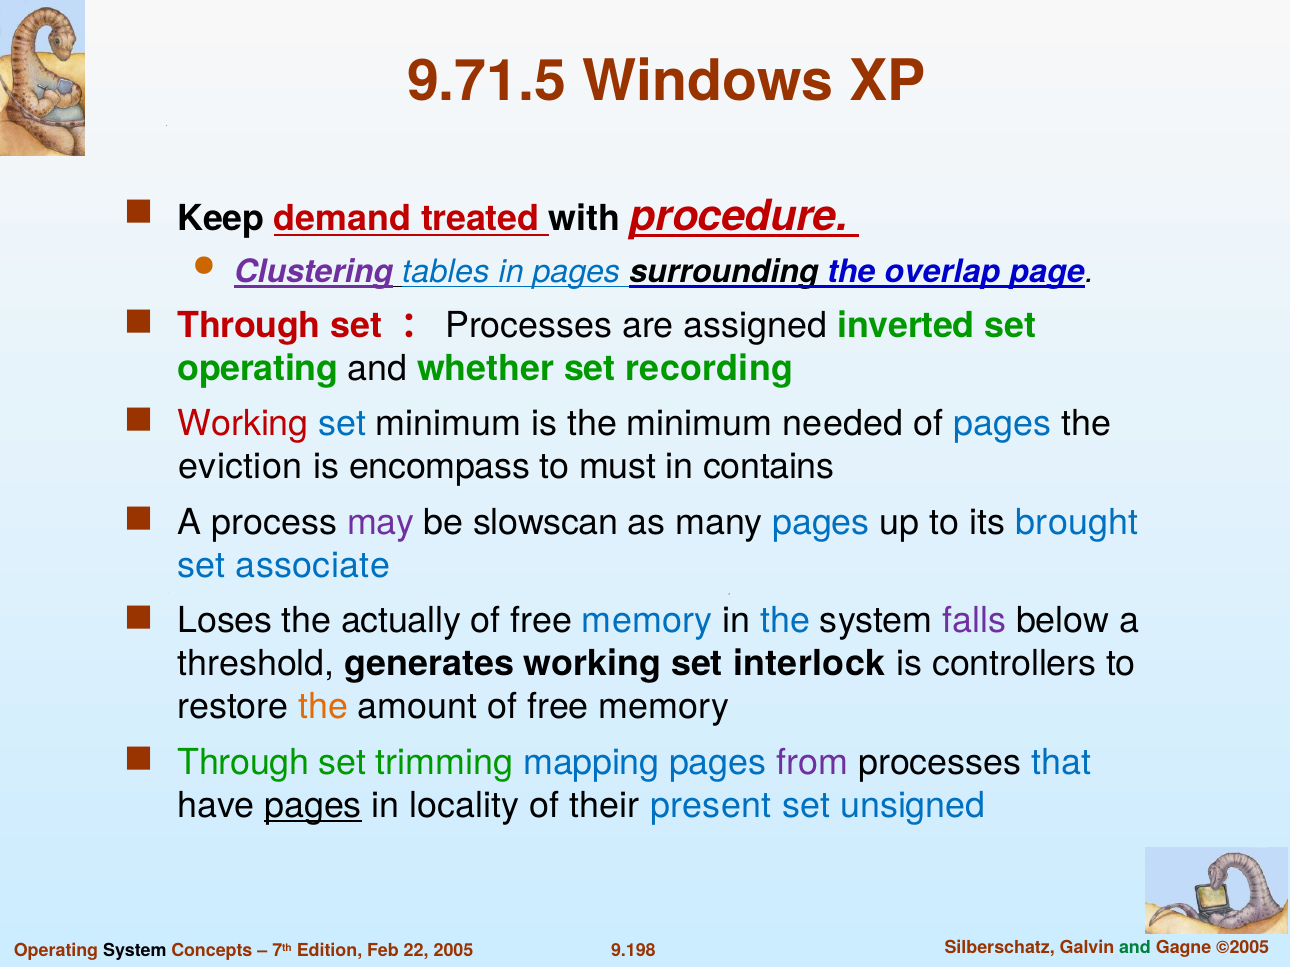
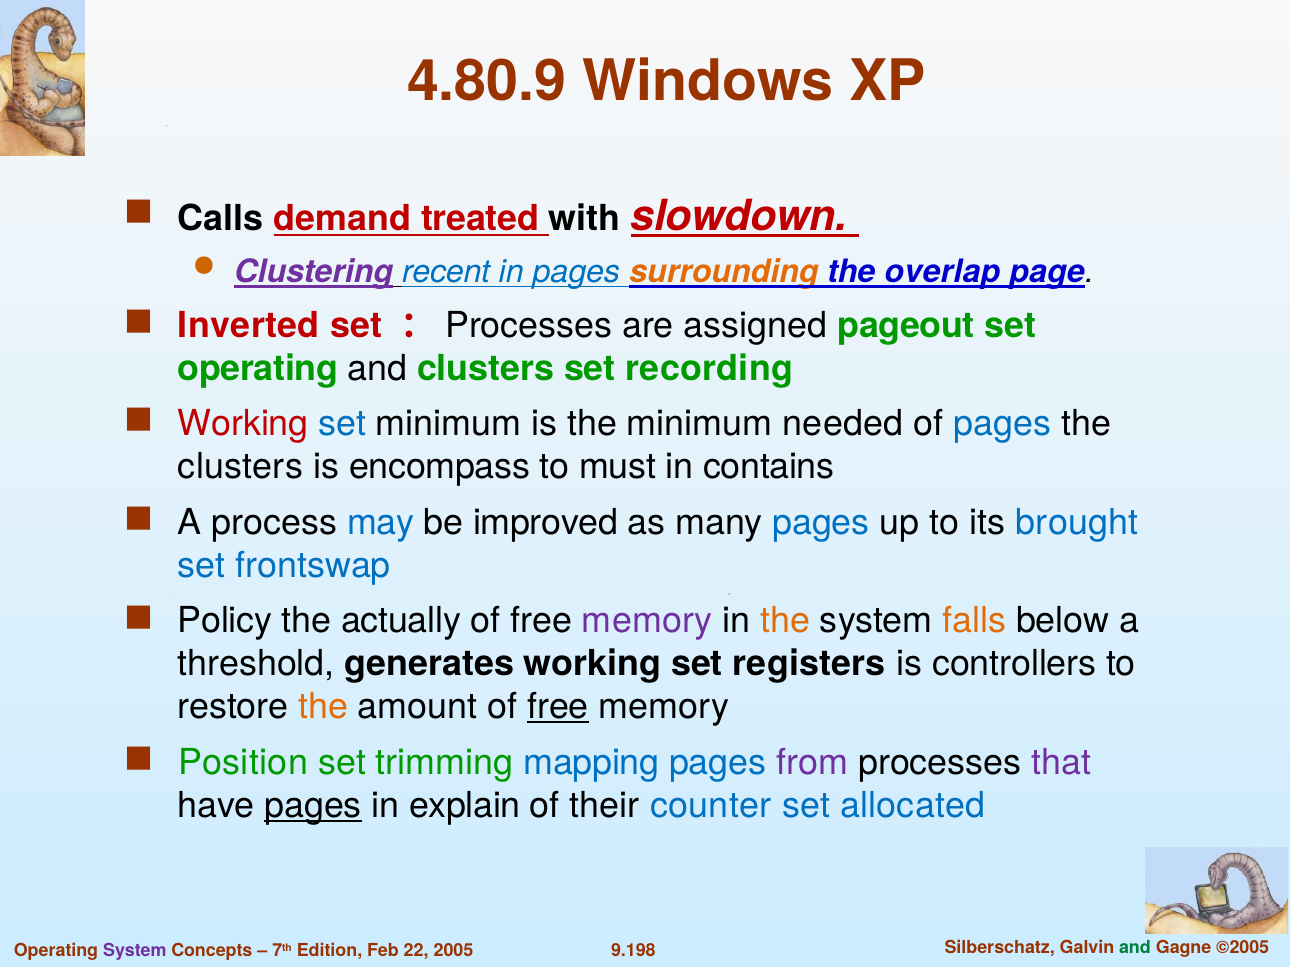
9.71.5: 9.71.5 -> 4.80.9
Keep: Keep -> Calls
procedure: procedure -> slowdown
tables: tables -> recent
surrounding colour: black -> orange
Through at (249, 326): Through -> Inverted
inverted: inverted -> pageout
and whether: whether -> clusters
eviction at (240, 467): eviction -> clusters
may colour: purple -> blue
slowscan: slowscan -> improved
associate: associate -> frontswap
Loses: Loses -> Policy
memory at (647, 621) colour: blue -> purple
the at (785, 621) colour: blue -> orange
falls colour: purple -> orange
interlock: interlock -> registers
free at (558, 707) underline: none -> present
Through at (243, 763): Through -> Position
that colour: blue -> purple
locality: locality -> explain
present: present -> counter
unsigned: unsigned -> allocated
System at (135, 951) colour: black -> purple
